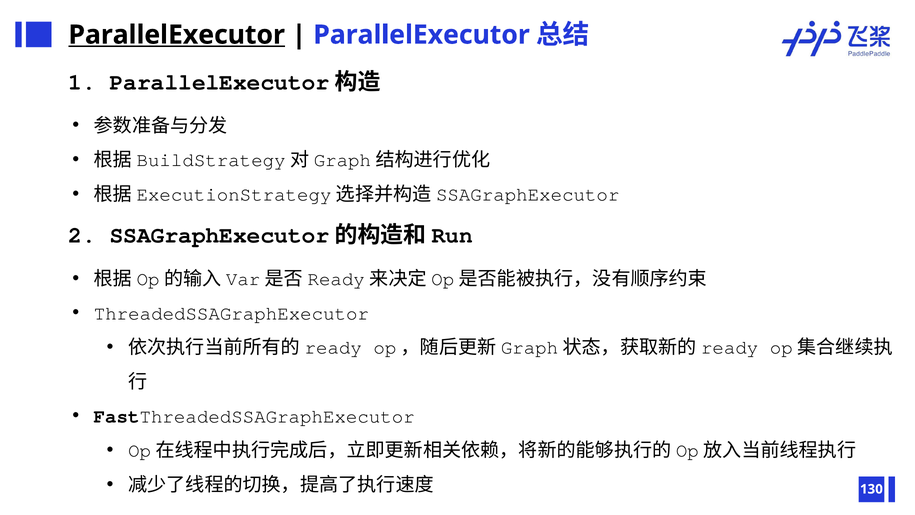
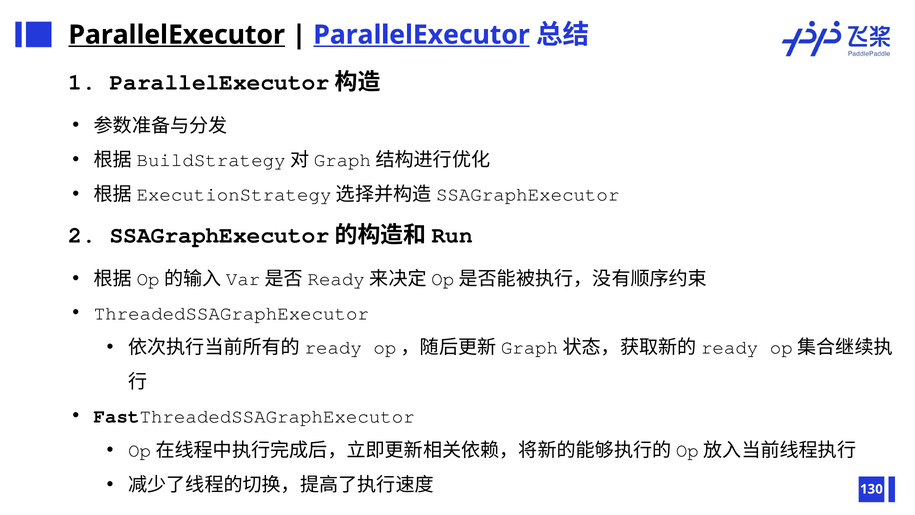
ParallelExecutor at (422, 35) underline: none -> present
